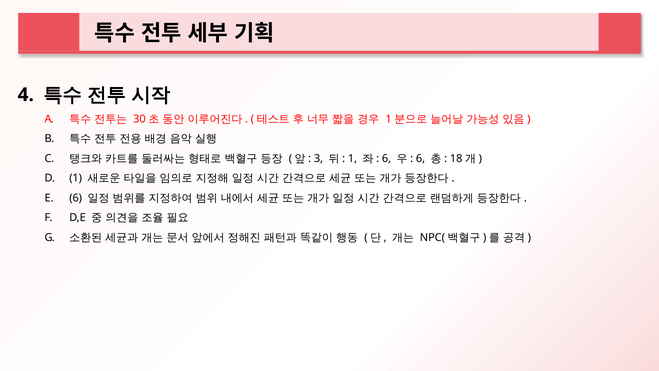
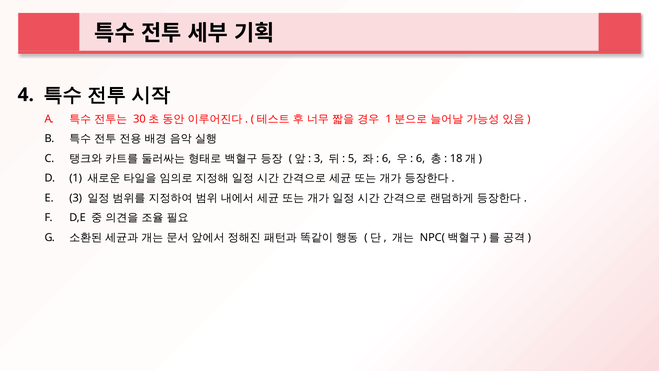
1 at (353, 158): 1 -> 5
6 at (76, 198): 6 -> 3
